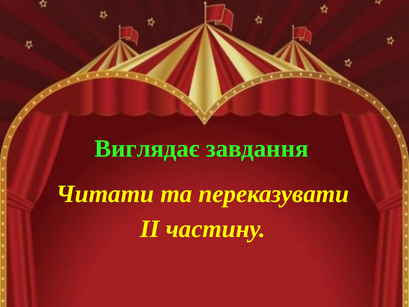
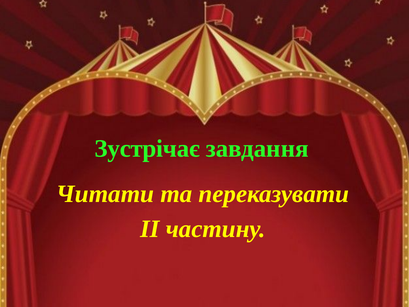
Виглядає: Виглядає -> Зустрічає
